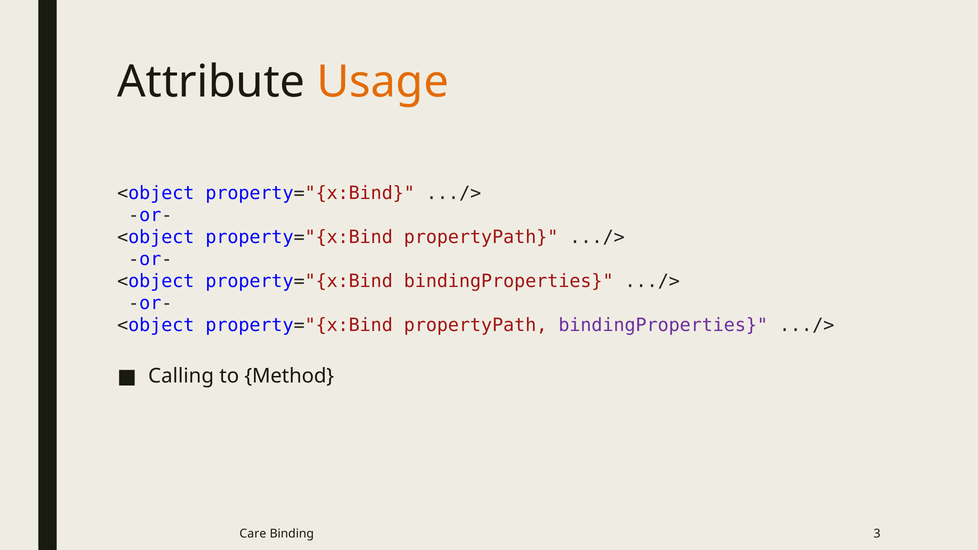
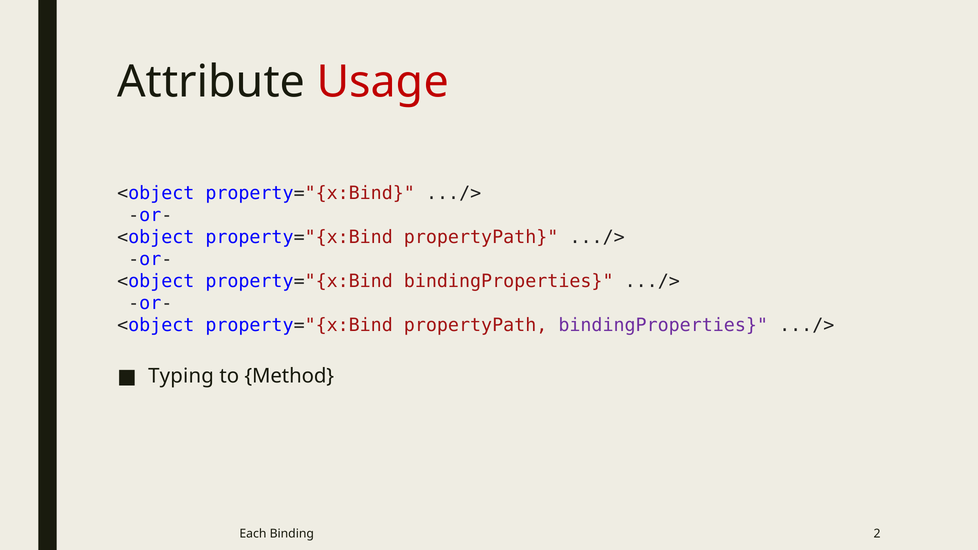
Usage colour: orange -> red
Calling: Calling -> Typing
Care: Care -> Each
3: 3 -> 2
